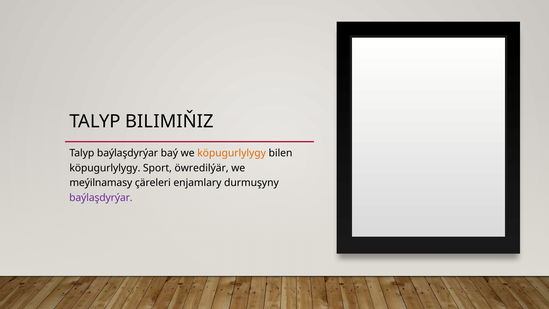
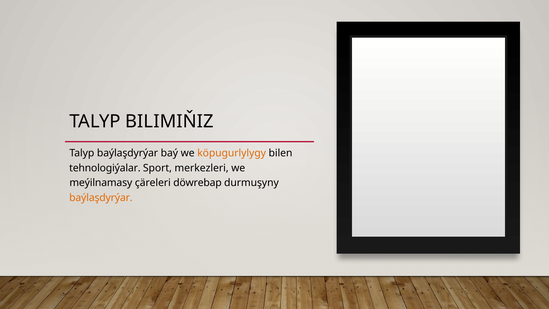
köpugurlylygy at (105, 168): köpugurlylygy -> tehnologiýalar
öwredilýär: öwredilýär -> merkezleri
enjamlary: enjamlary -> döwrebap
baýlaşdyrýar at (101, 198) colour: purple -> orange
